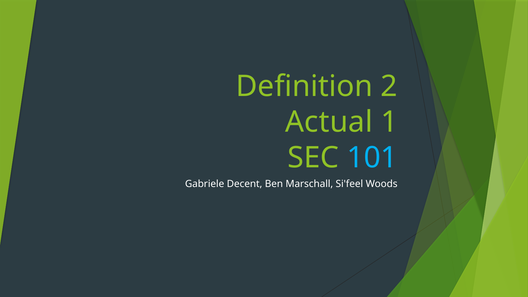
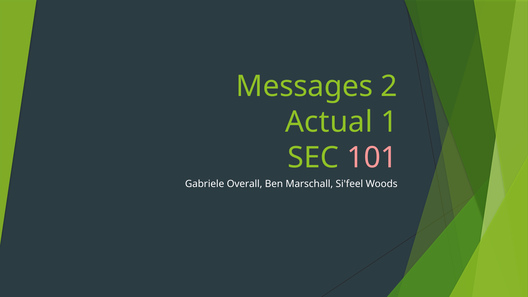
Definition: Definition -> Messages
101 colour: light blue -> pink
Decent: Decent -> Overall
